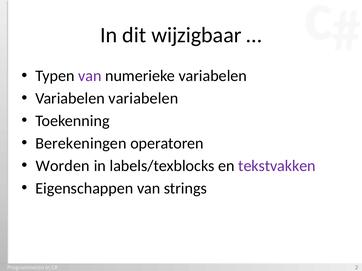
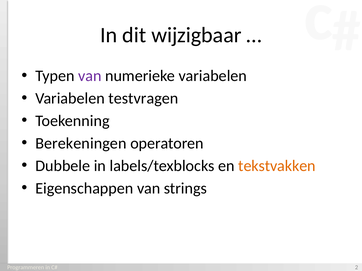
Variabelen variabelen: variabelen -> testvragen
Worden: Worden -> Dubbele
tekstvakken colour: purple -> orange
